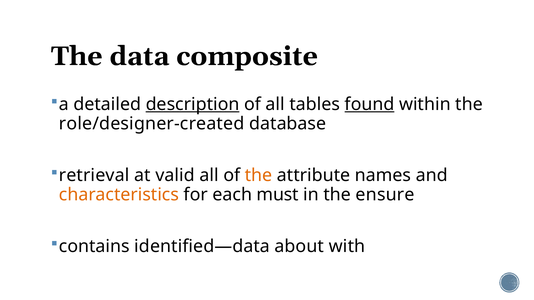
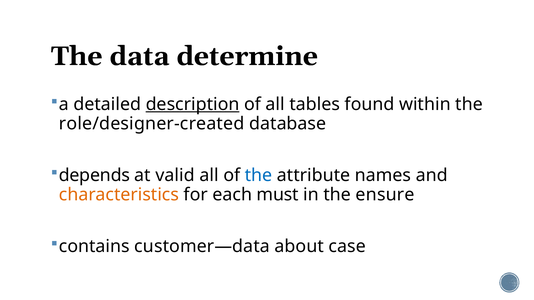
composite: composite -> determine
found underline: present -> none
retrieval: retrieval -> depends
the at (259, 175) colour: orange -> blue
identified—data: identified—data -> customer—data
with: with -> case
